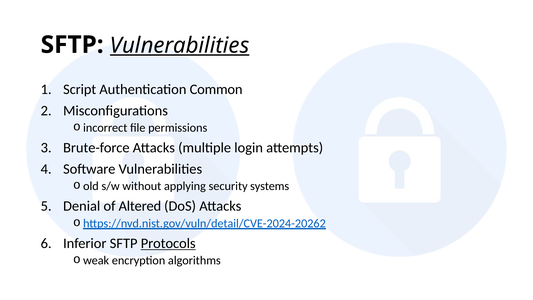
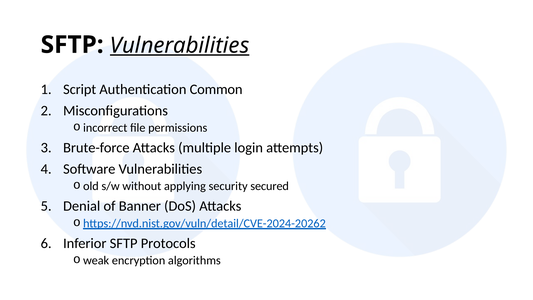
systems: systems -> secured
Altered: Altered -> Banner
Protocols underline: present -> none
